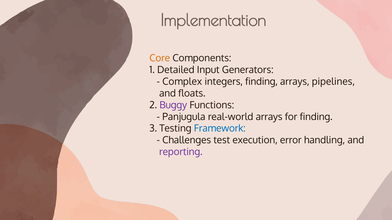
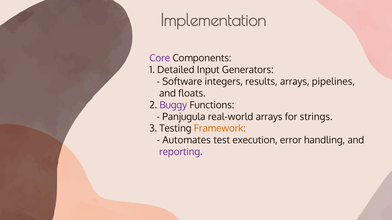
Core colour: orange -> purple
Complex: Complex -> Software
integers finding: finding -> results
for finding: finding -> strings
Framework colour: blue -> orange
Challenges: Challenges -> Automates
